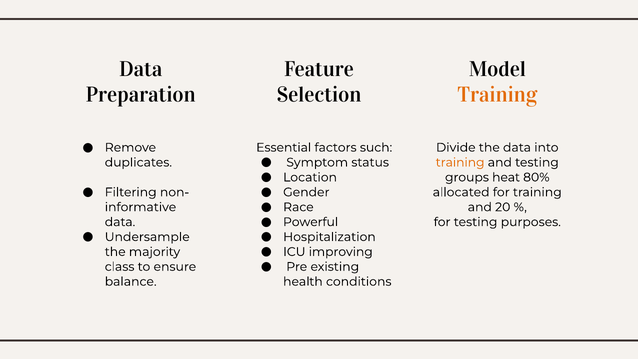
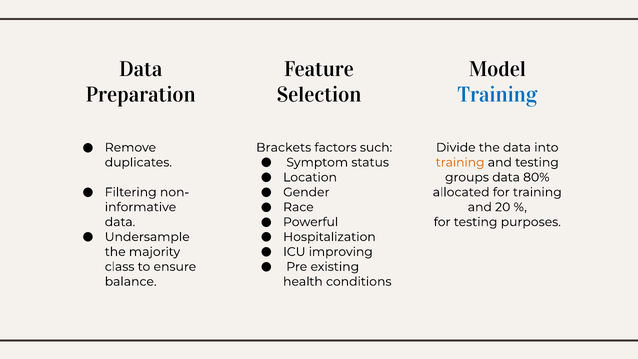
Training at (497, 95) colour: orange -> blue
Essential: Essential -> Brackets
groups heat: heat -> data
